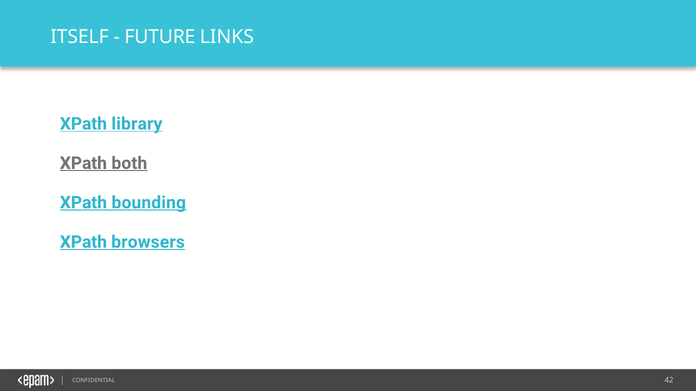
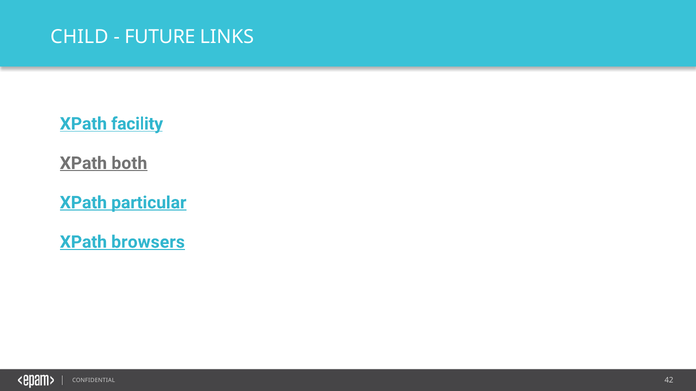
ITSELF: ITSELF -> CHILD
library: library -> facility
bounding: bounding -> particular
